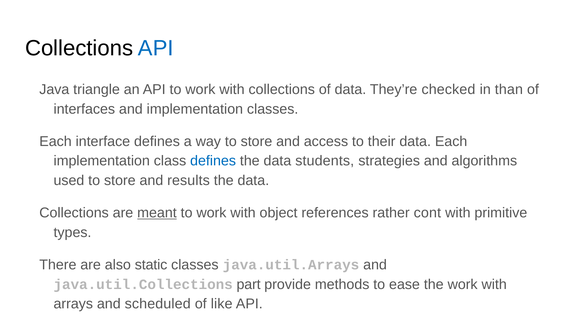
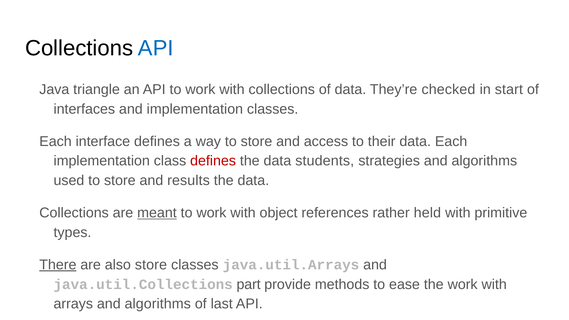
than: than -> start
defines at (213, 161) colour: blue -> red
cont: cont -> held
There underline: none -> present
also static: static -> store
arrays and scheduled: scheduled -> algorithms
like: like -> last
